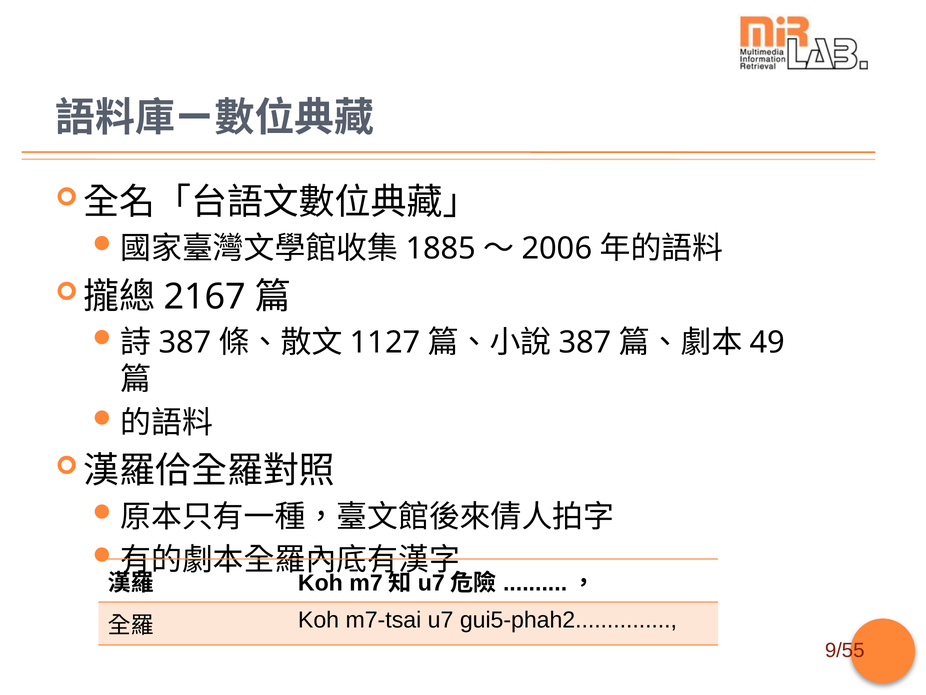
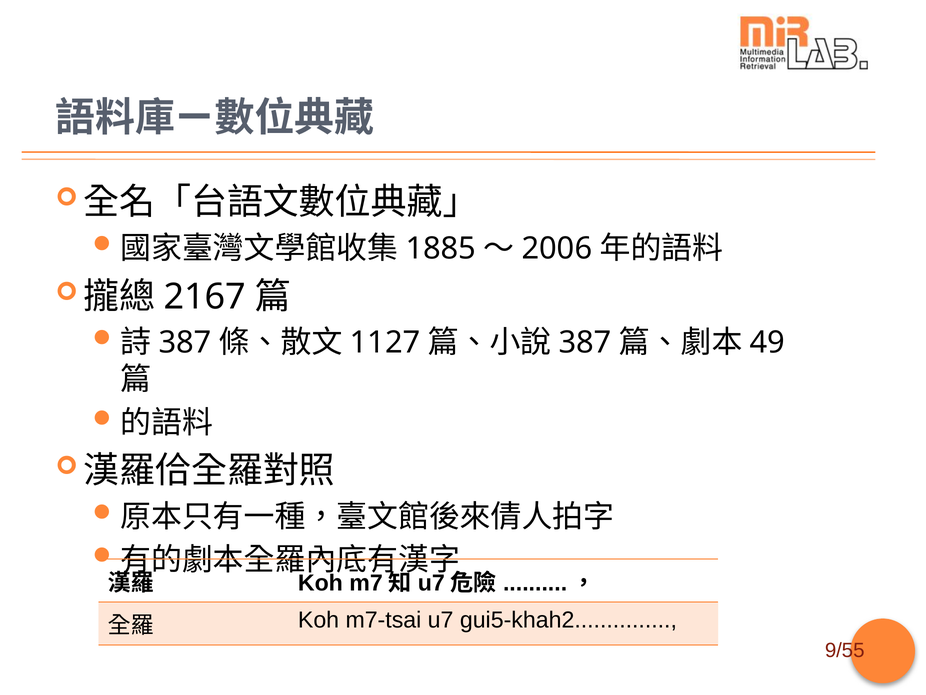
gui5-phah2: gui5-phah2 -> gui5-khah2
